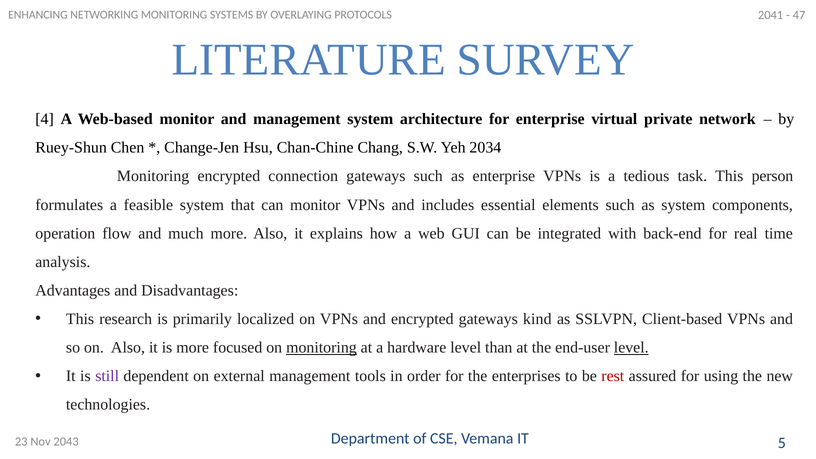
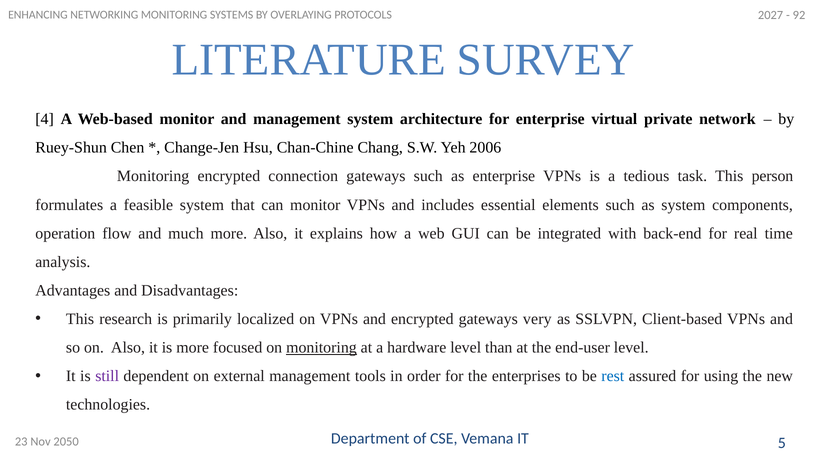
2041: 2041 -> 2027
47: 47 -> 92
2034: 2034 -> 2006
kind: kind -> very
level at (631, 348) underline: present -> none
rest colour: red -> blue
2043: 2043 -> 2050
